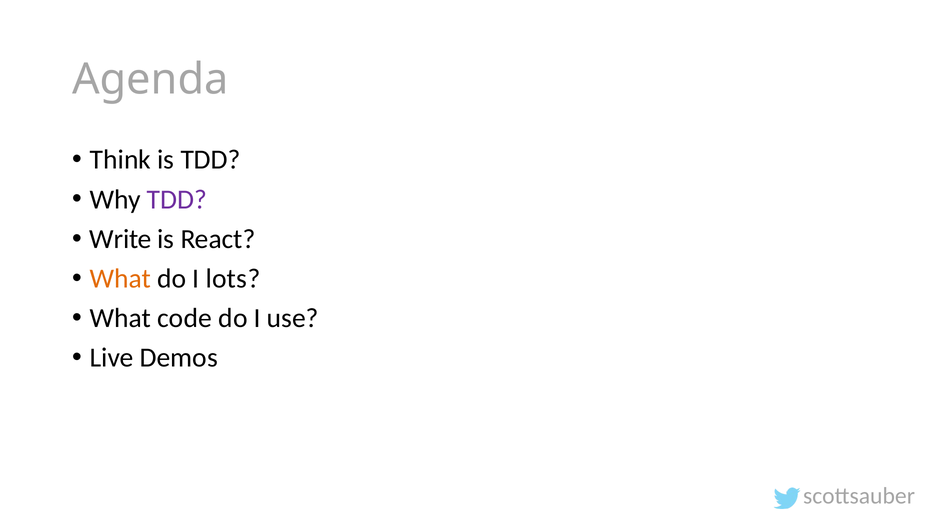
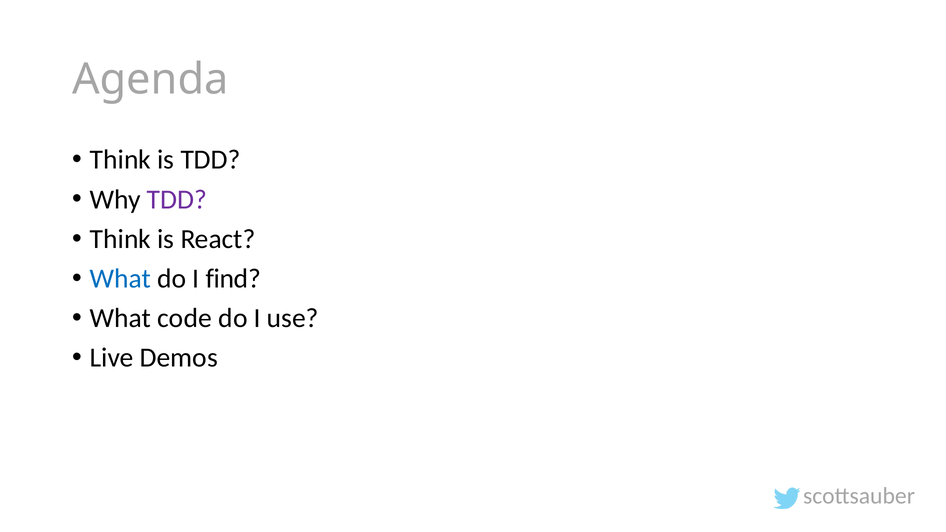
Write at (121, 239): Write -> Think
What at (120, 279) colour: orange -> blue
lots: lots -> find
